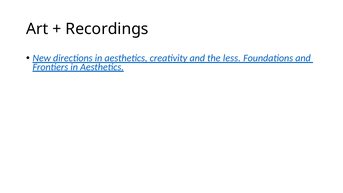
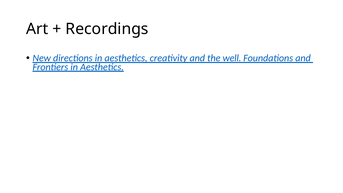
less: less -> well
